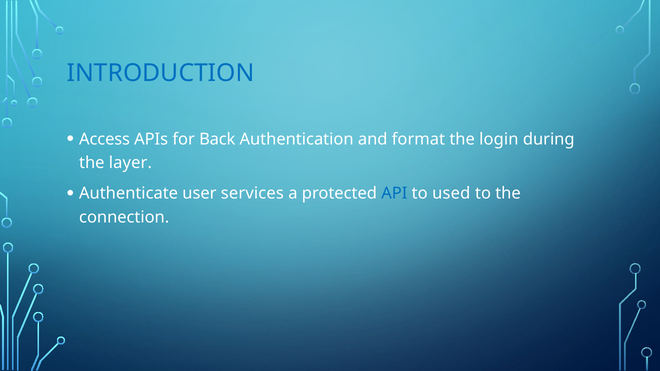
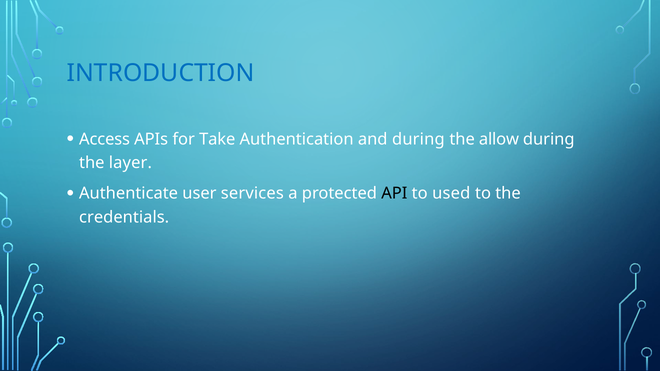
Back: Back -> Take
and format: format -> during
login: login -> allow
API colour: blue -> black
connection: connection -> credentials
